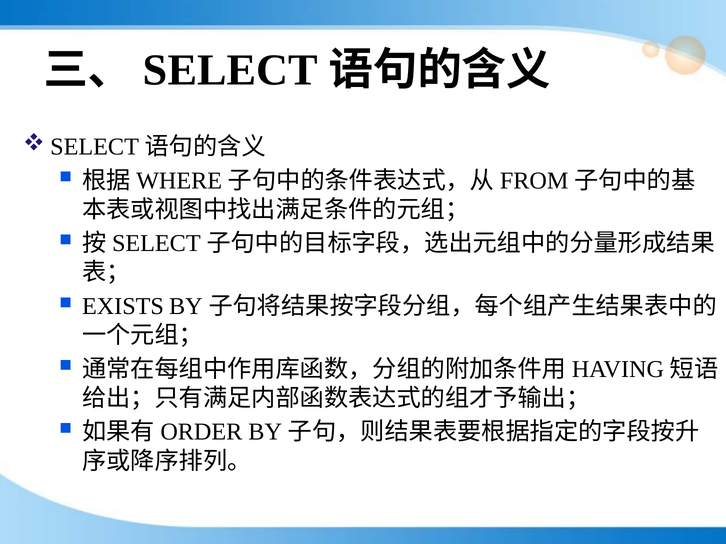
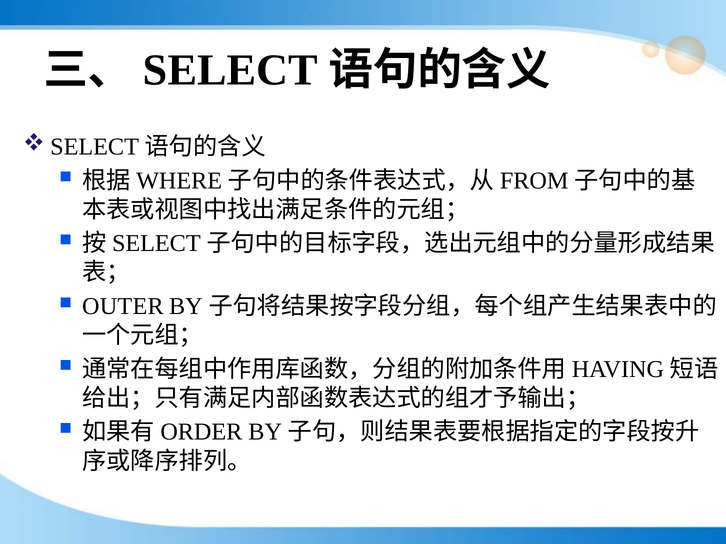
EXISTS: EXISTS -> OUTER
